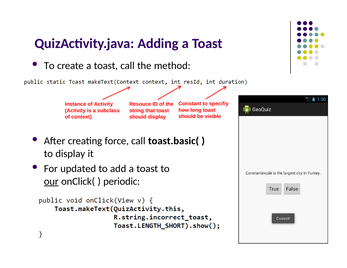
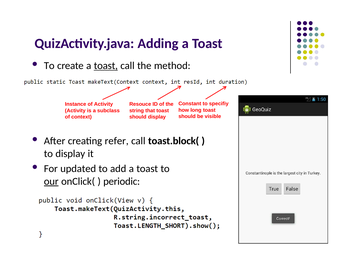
toast at (106, 66) underline: none -> present
force: force -> refer
toast.basic(: toast.basic( -> toast.block(
